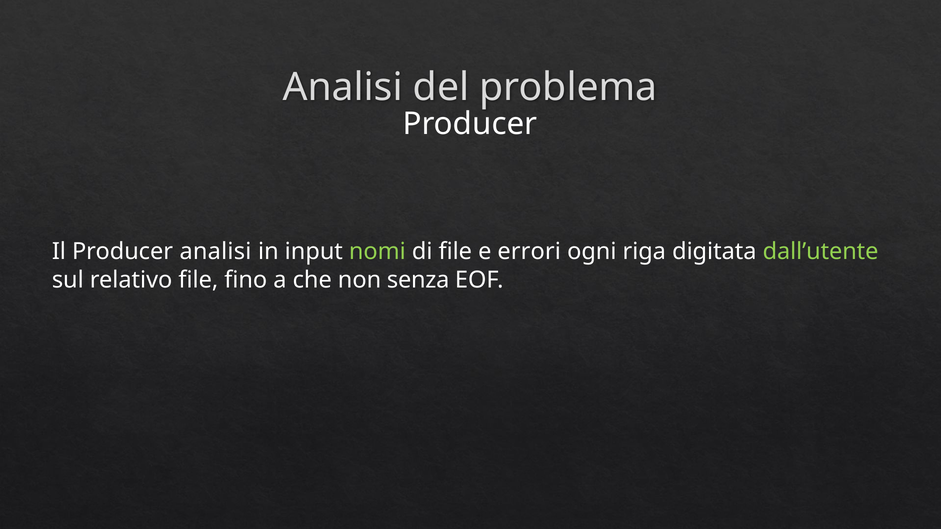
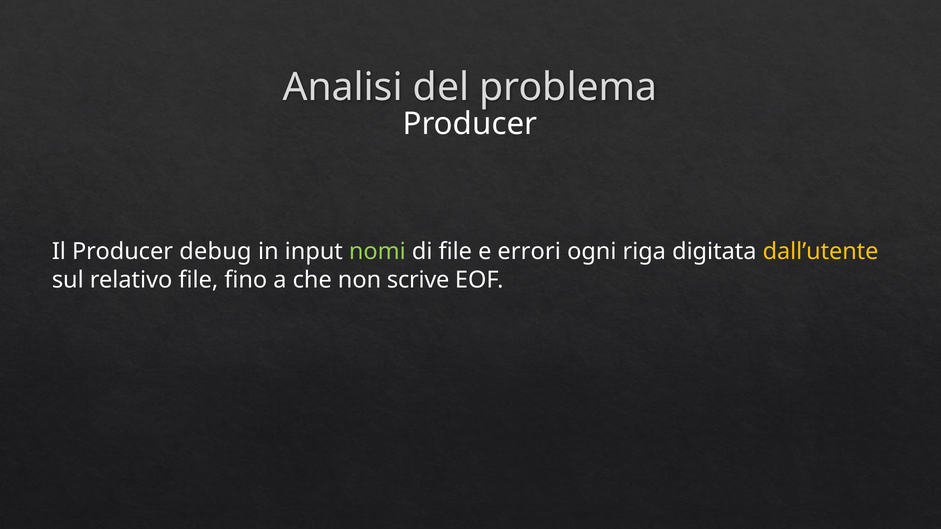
Producer analisi: analisi -> debug
dall’utente colour: light green -> yellow
senza: senza -> scrive
